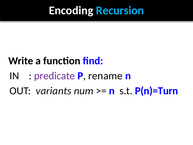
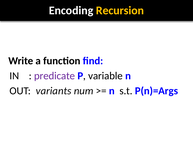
Recursion colour: light blue -> yellow
rename: rename -> variable
P(n)=Turn: P(n)=Turn -> P(n)=Args
